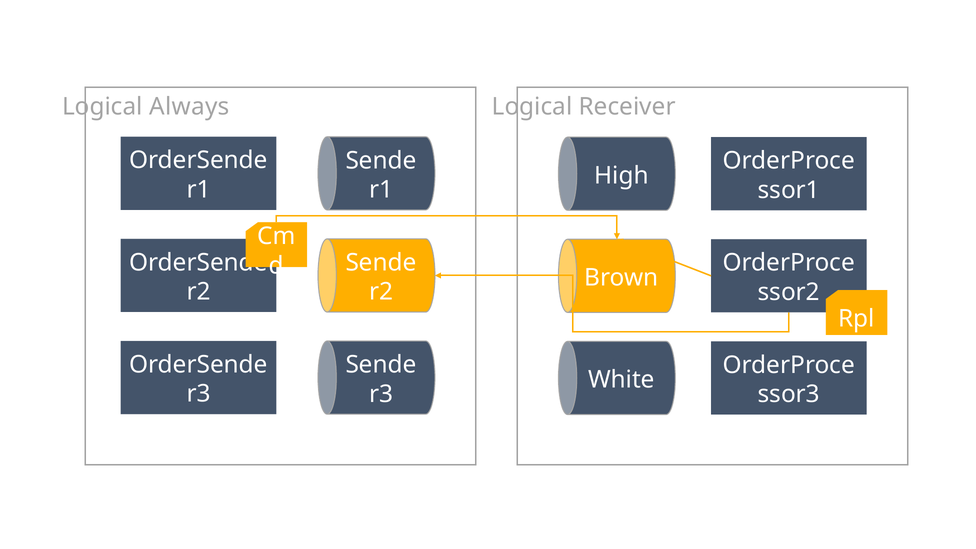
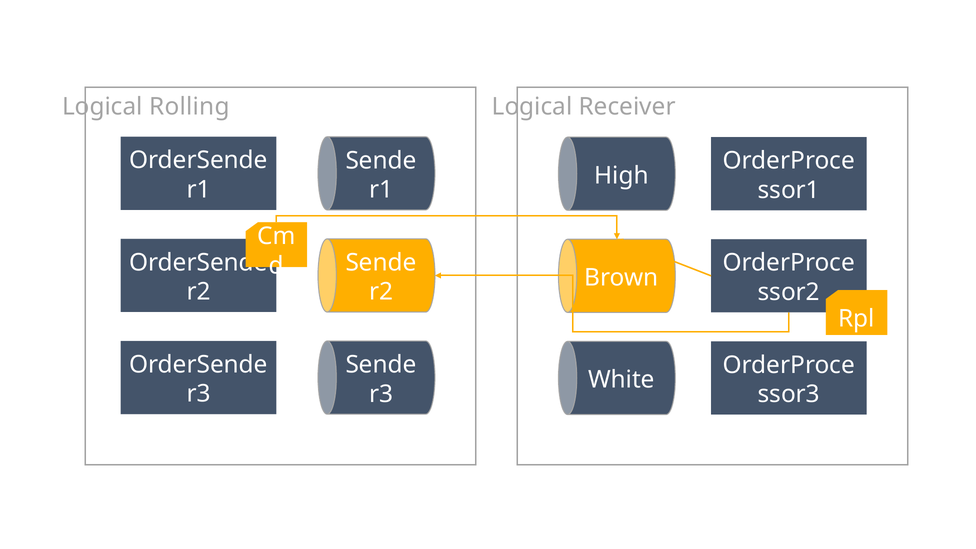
Always: Always -> Rolling
